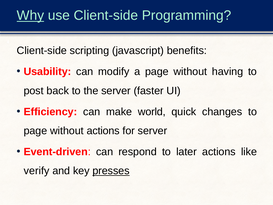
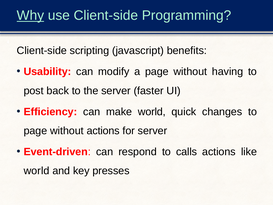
later: later -> calls
verify at (37, 171): verify -> world
presses underline: present -> none
